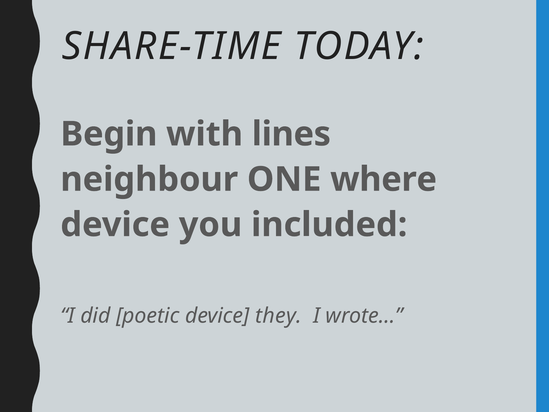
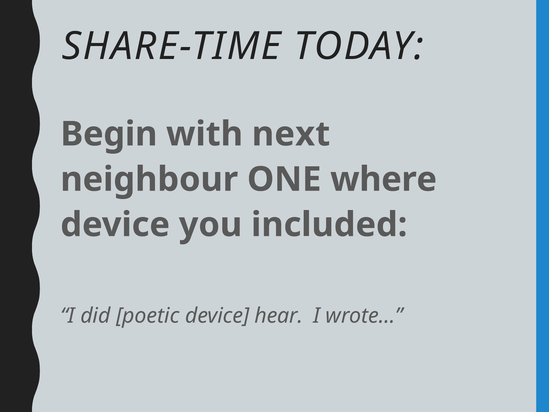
lines: lines -> next
they: they -> hear
